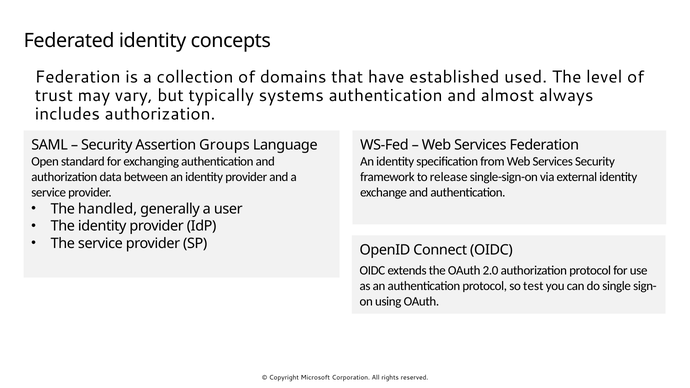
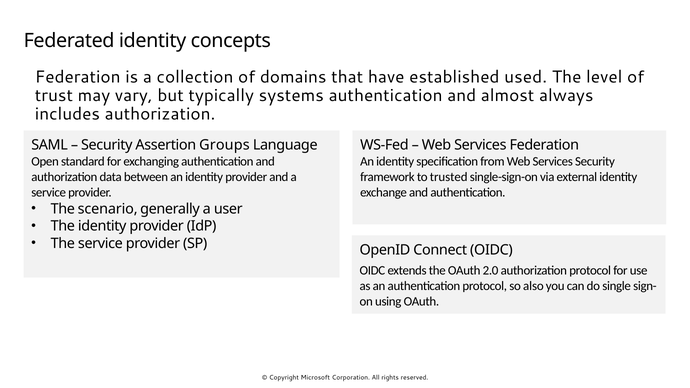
release: release -> trusted
handled: handled -> scenario
test: test -> also
